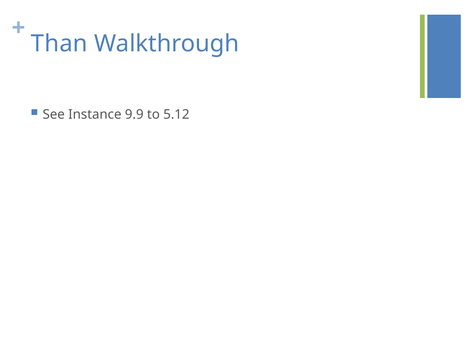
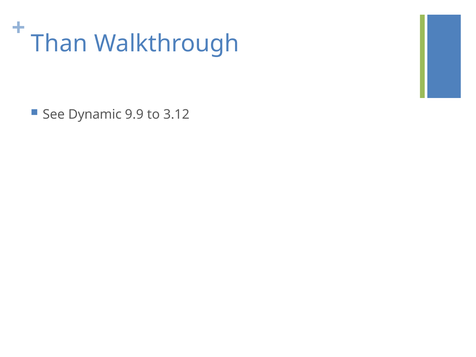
Instance: Instance -> Dynamic
5.12: 5.12 -> 3.12
